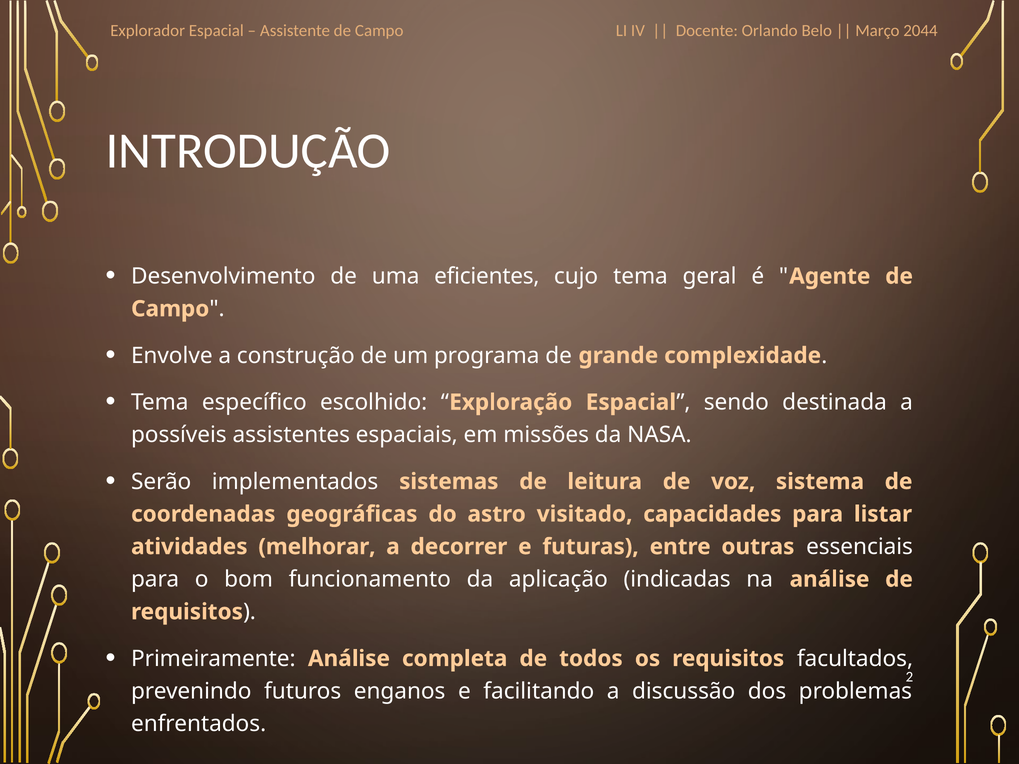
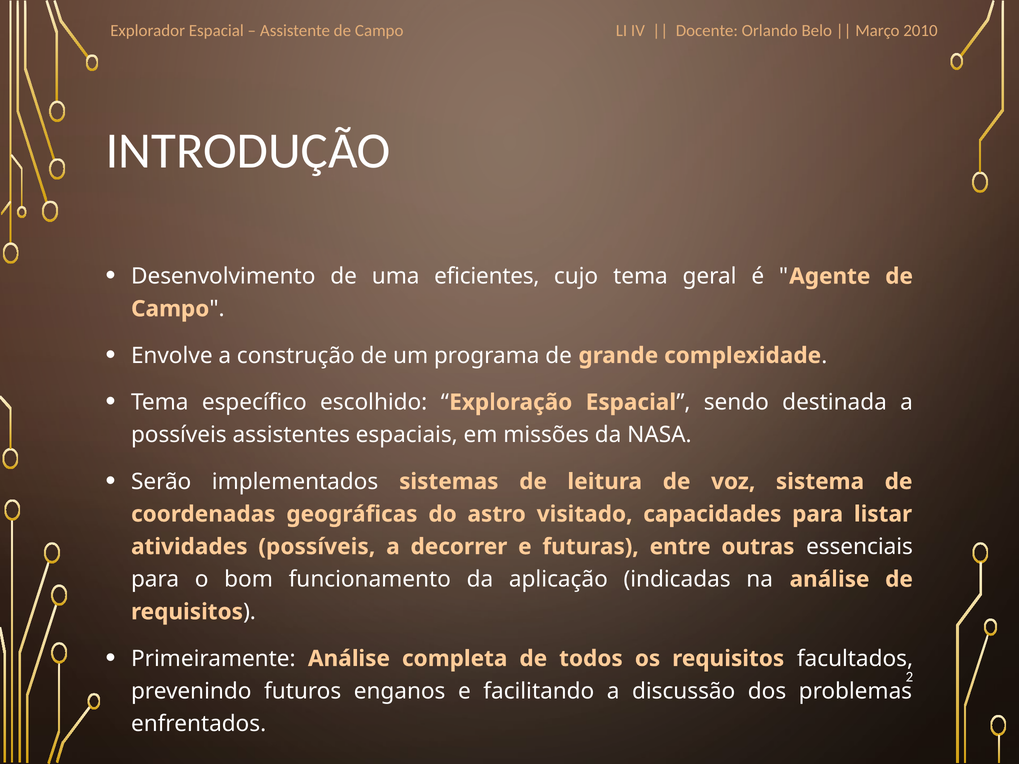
2044: 2044 -> 2010
atividades melhorar: melhorar -> possíveis
